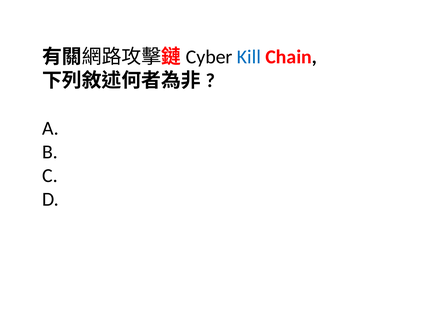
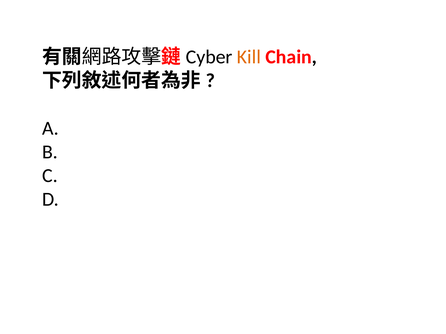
Kill colour: blue -> orange
